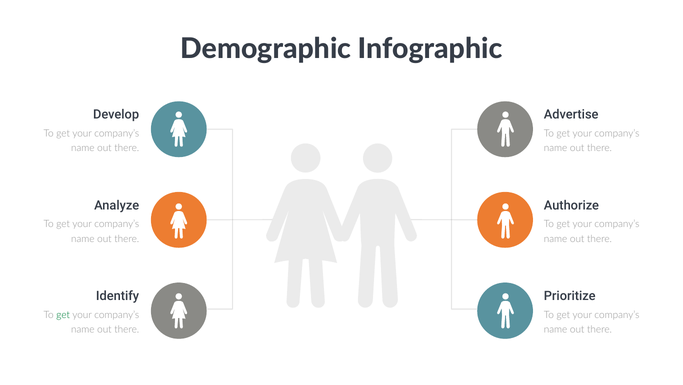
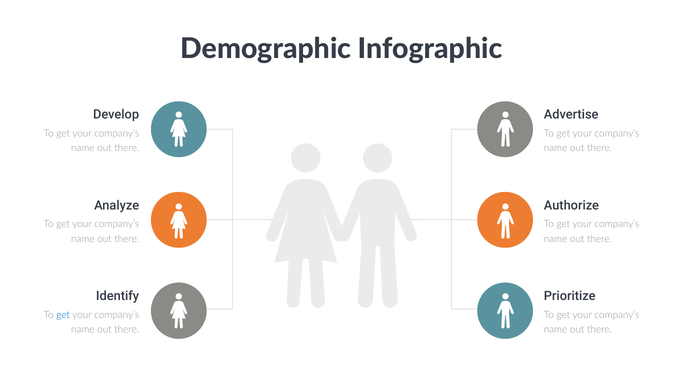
get at (63, 314) colour: green -> blue
